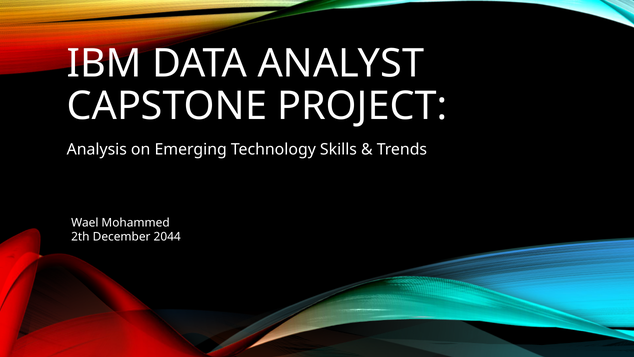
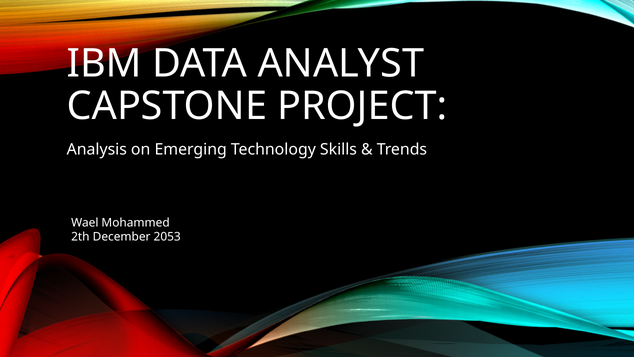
2044: 2044 -> 2053
